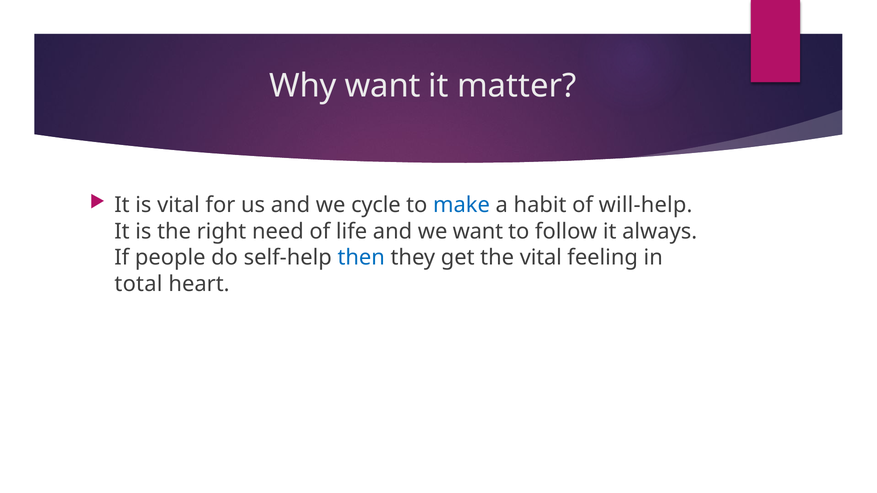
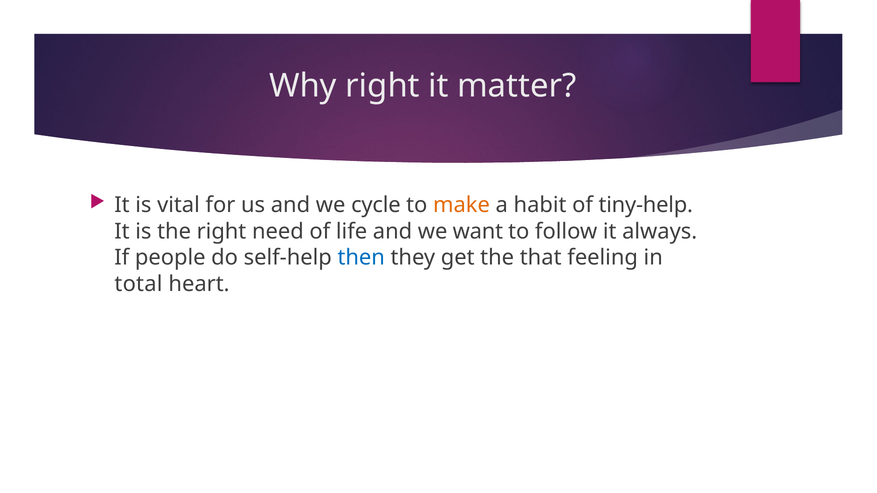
Why want: want -> right
make colour: blue -> orange
will-help: will-help -> tiny-help
the vital: vital -> that
